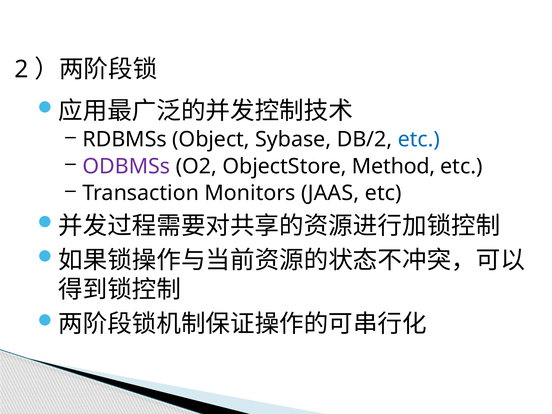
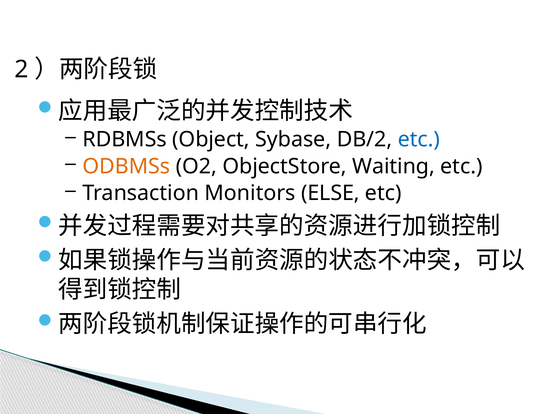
ODBMSs colour: purple -> orange
Method: Method -> Waiting
JAAS: JAAS -> ELSE
